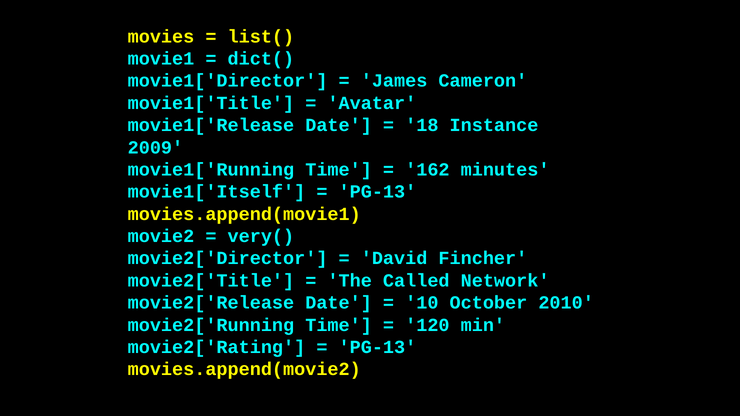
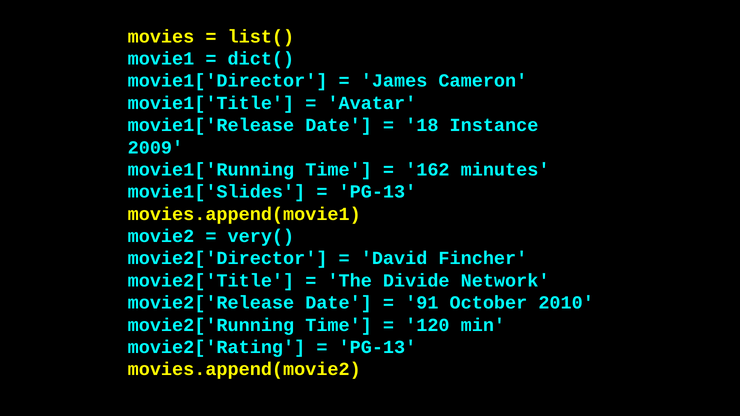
movie1['Itself: movie1['Itself -> movie1['Slides
Called: Called -> Divide
10: 10 -> 91
